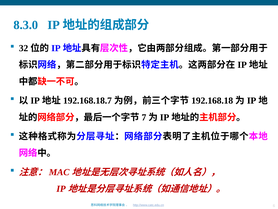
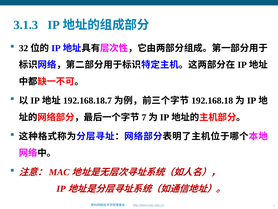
8.3.0: 8.3.0 -> 3.1.3
